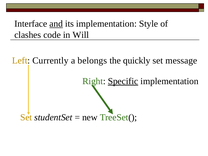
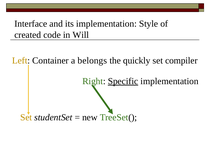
and underline: present -> none
clashes: clashes -> created
Currently: Currently -> Container
message: message -> compiler
